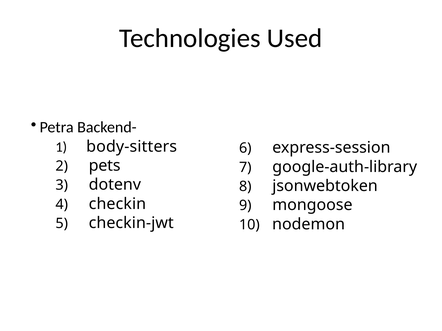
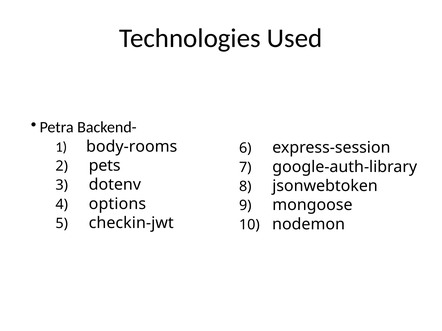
body-sitters: body-sitters -> body-rooms
checkin: checkin -> options
